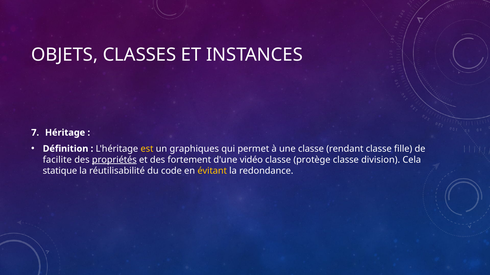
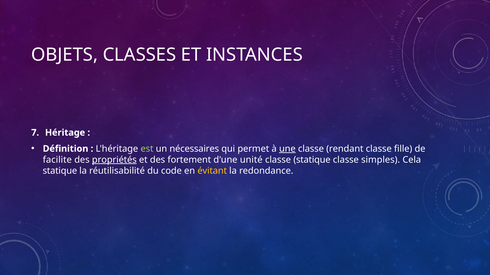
est colour: yellow -> light green
graphiques: graphiques -> nécessaires
une underline: none -> present
vidéo: vidéo -> unité
classe protège: protège -> statique
division: division -> simples
